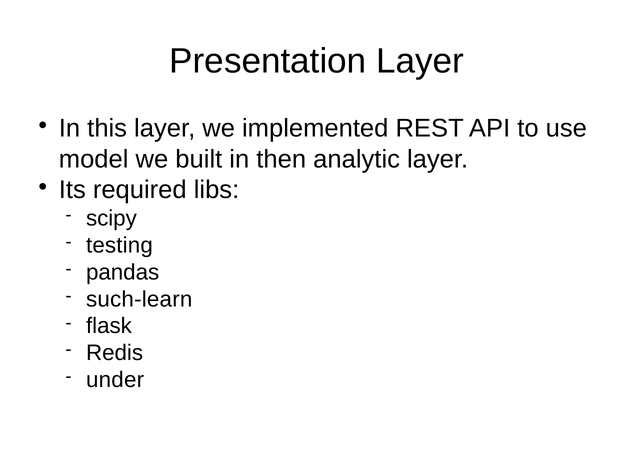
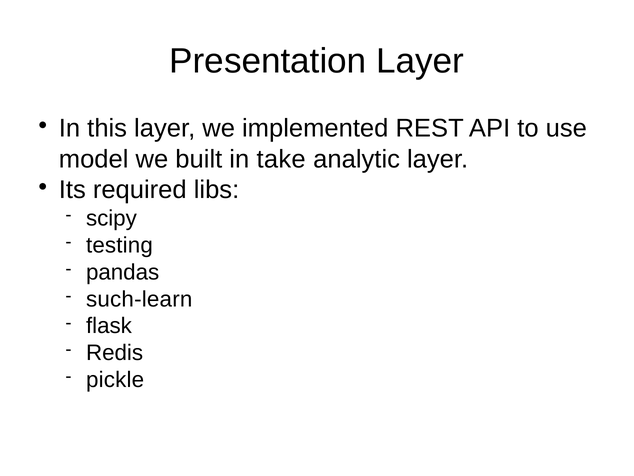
then: then -> take
under: under -> pickle
